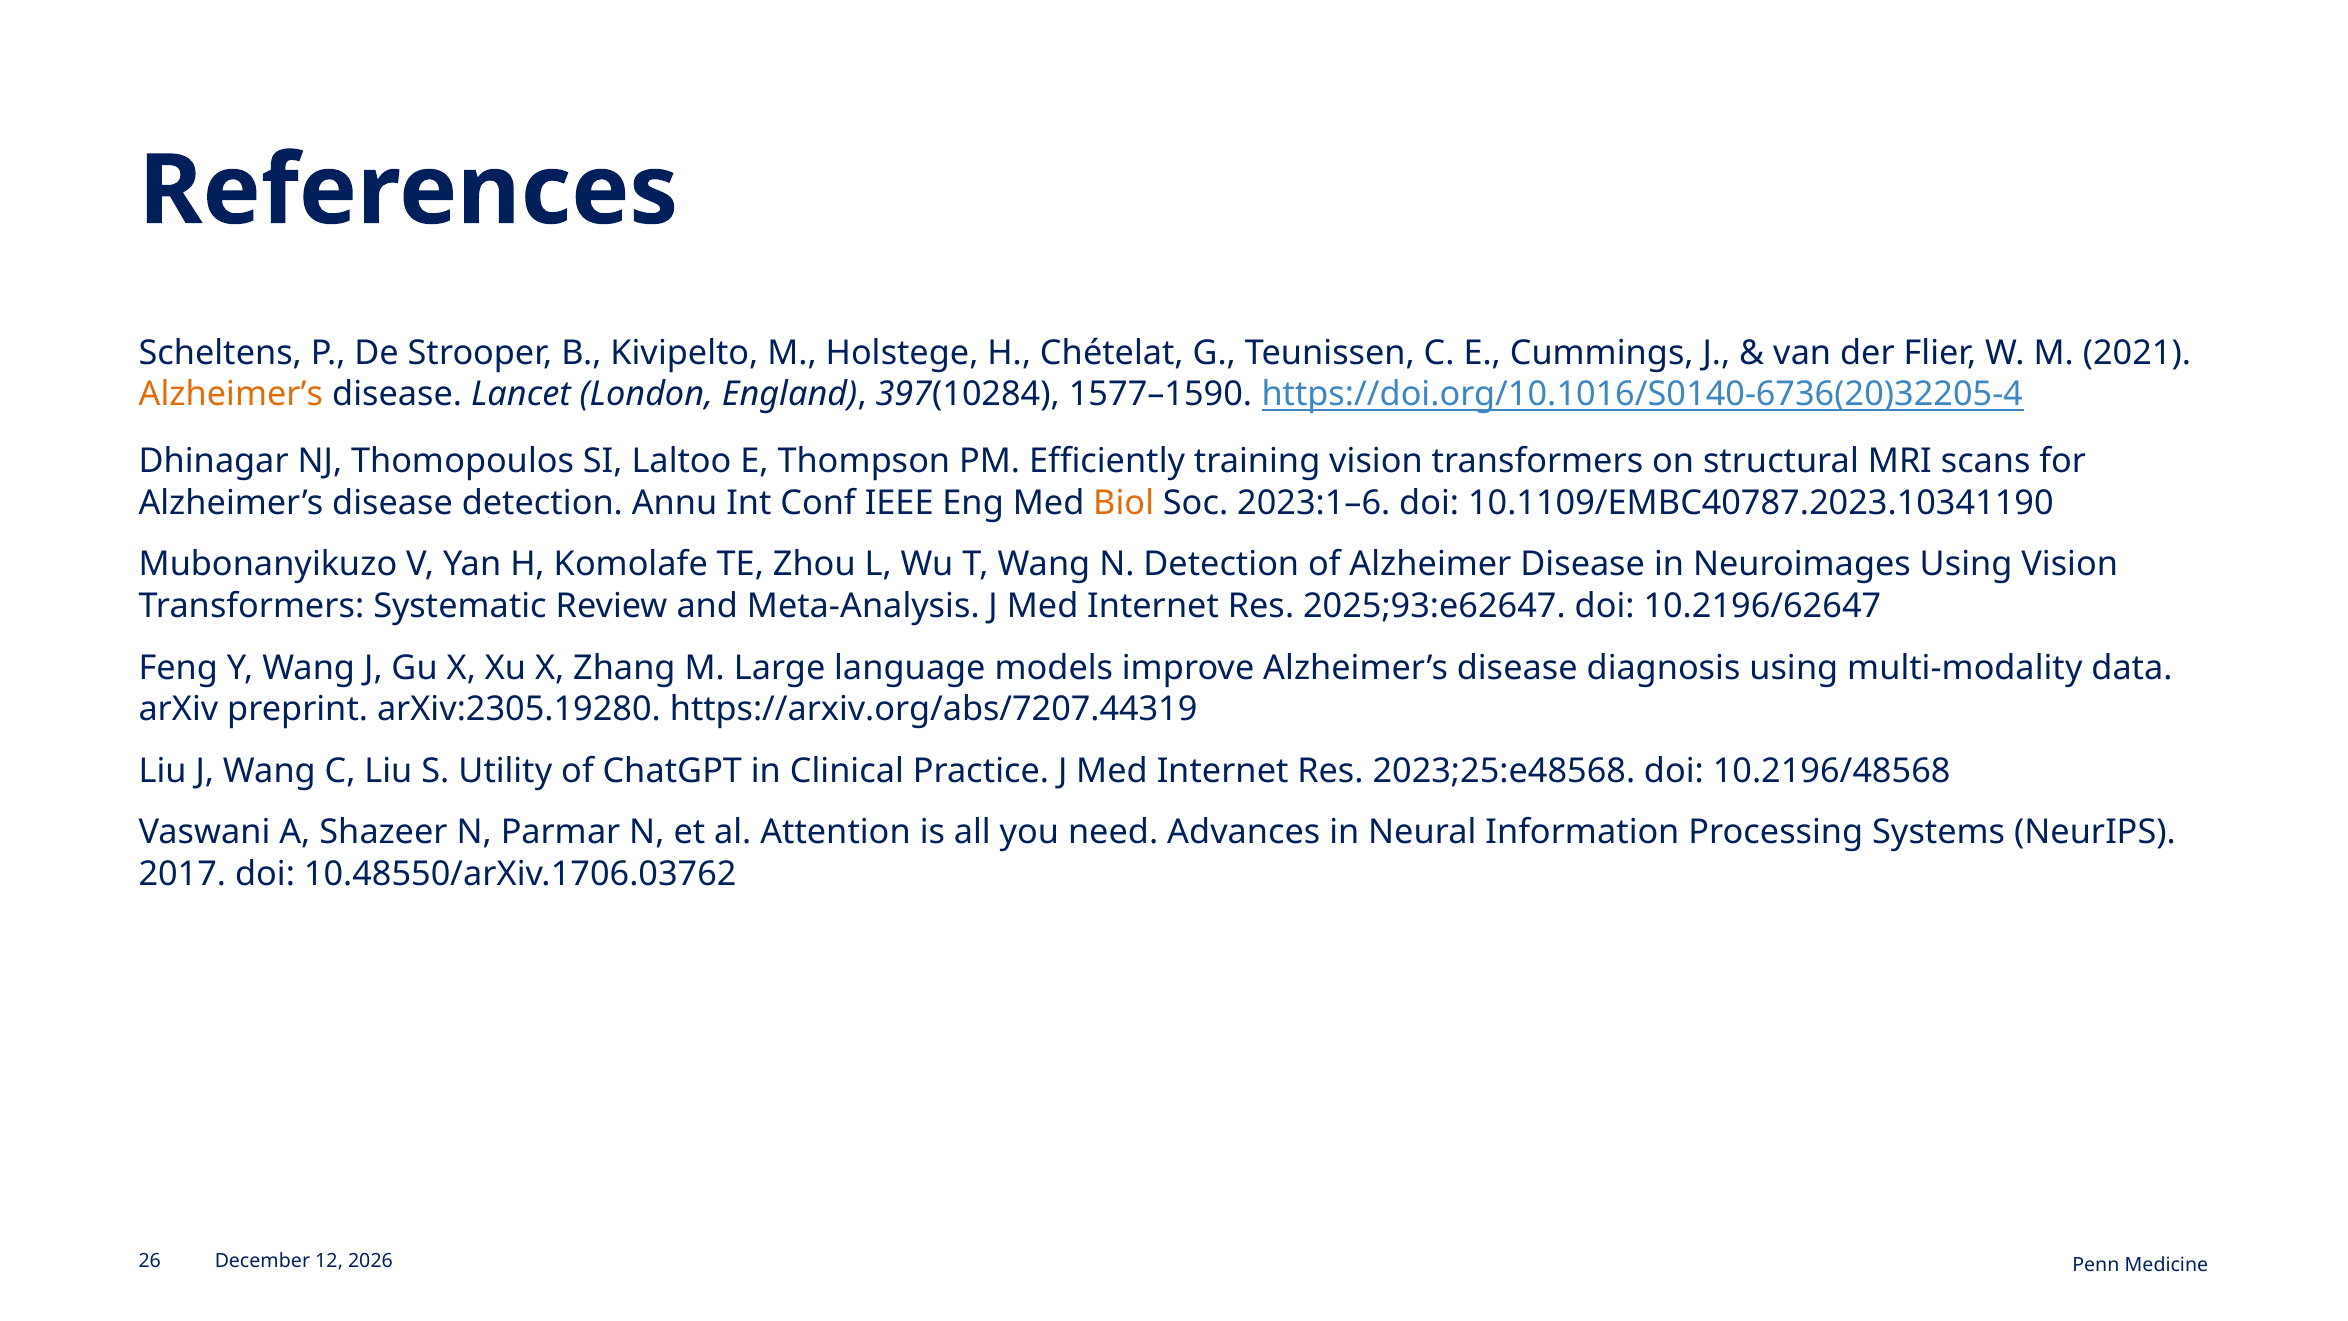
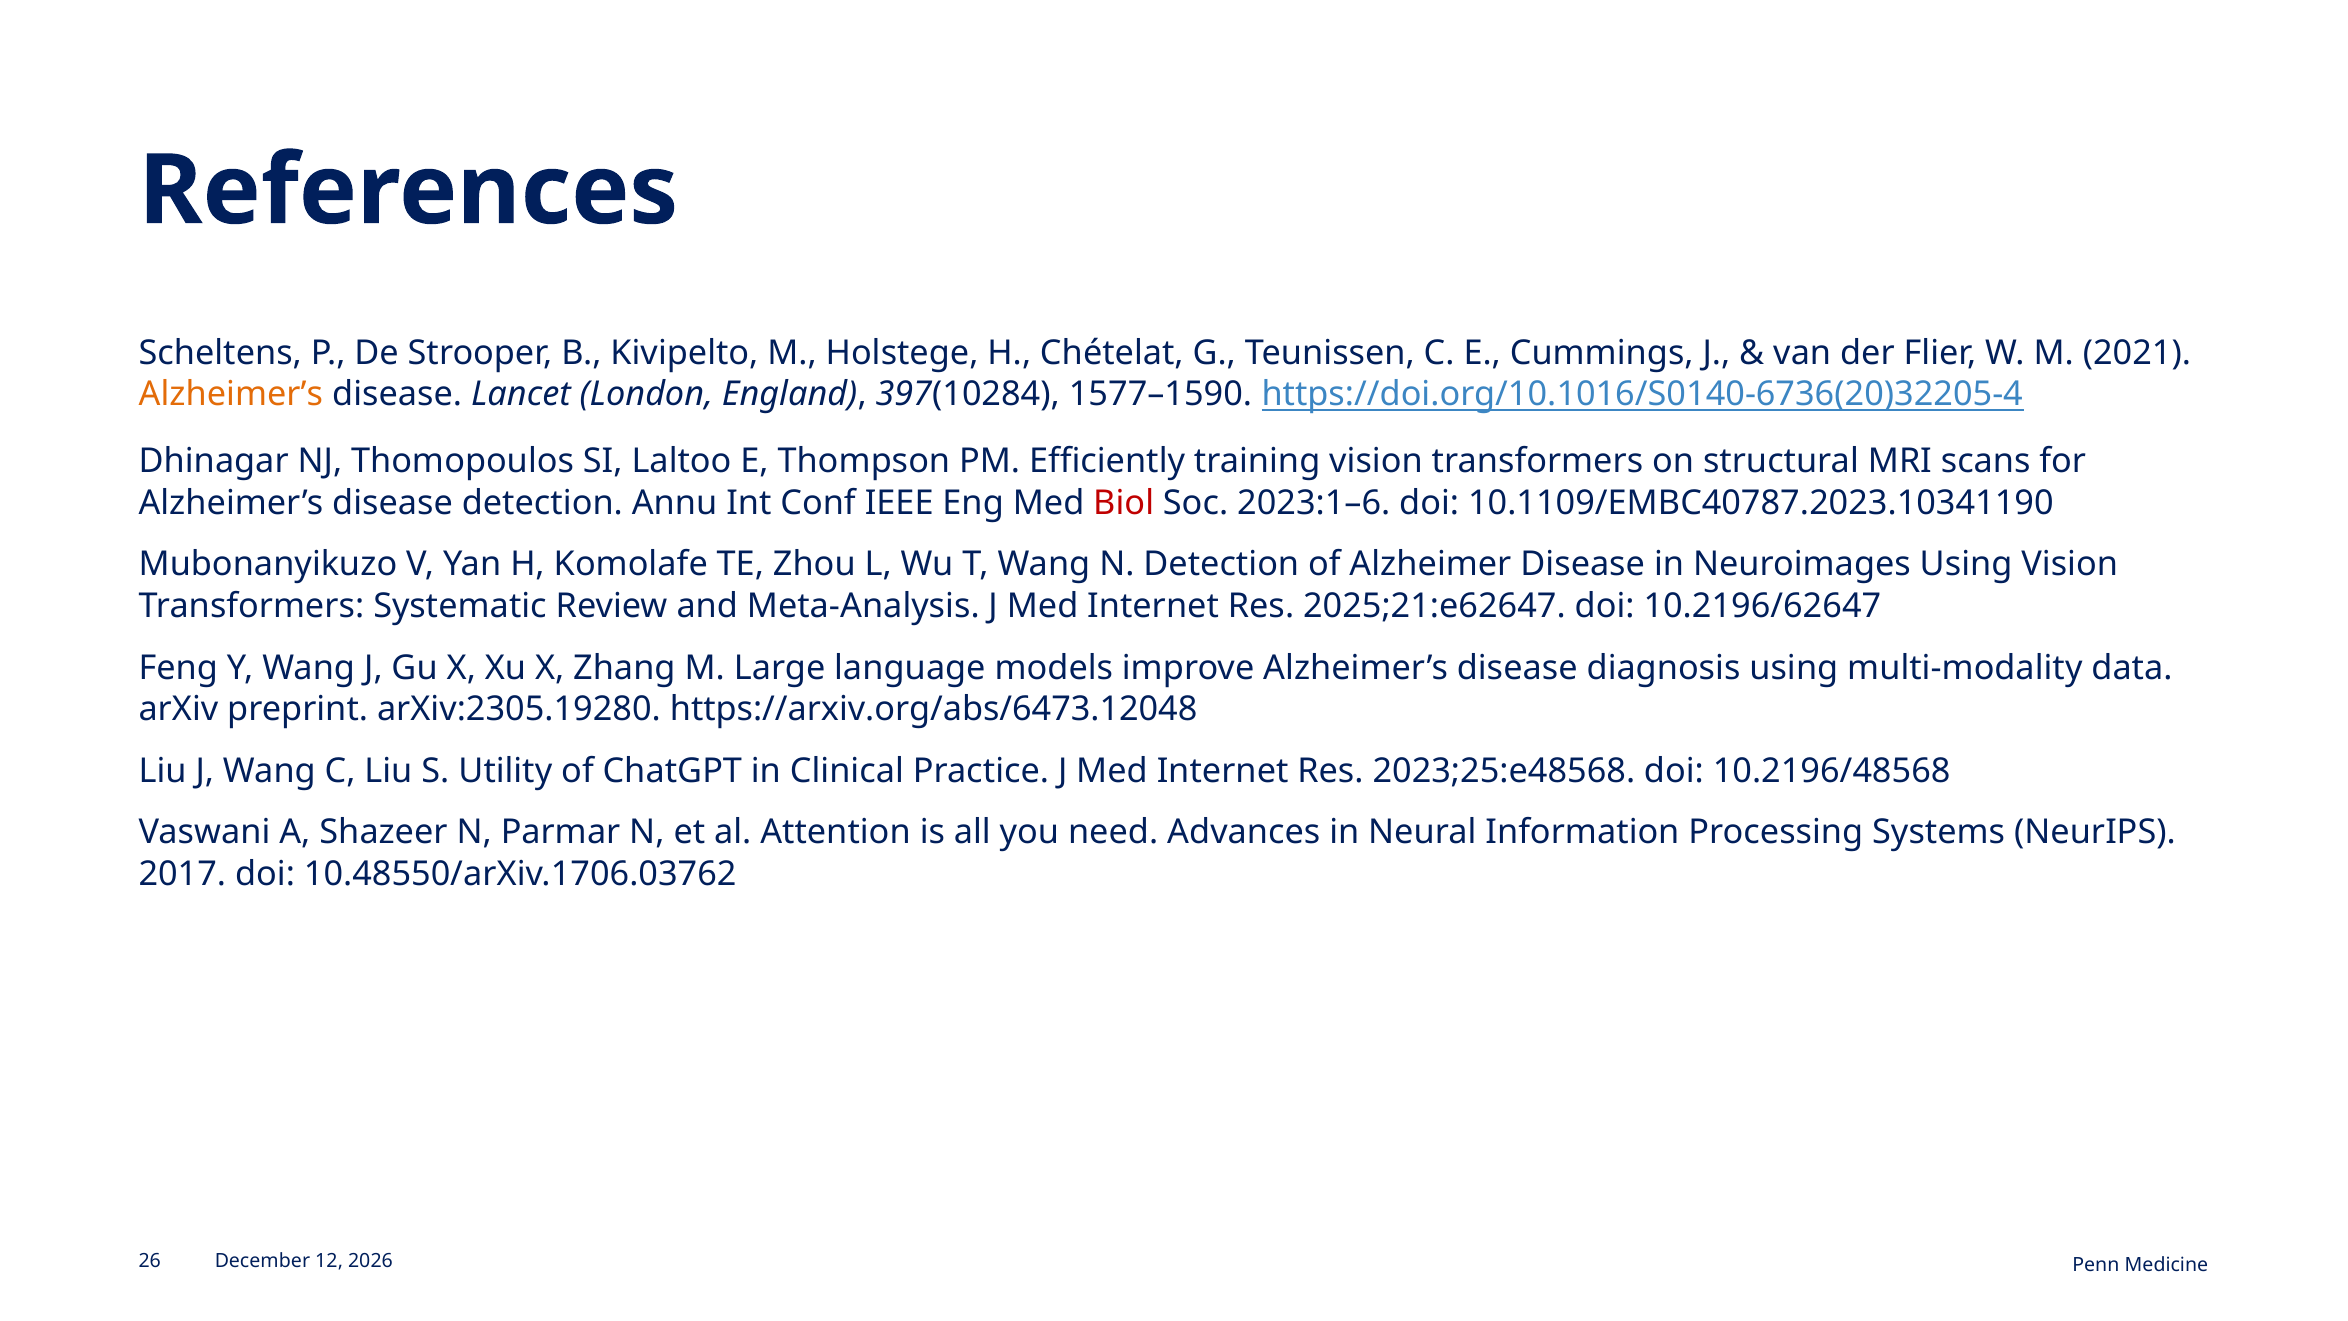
Biol colour: orange -> red
2025;93:e62647: 2025;93:e62647 -> 2025;21:e62647
https://arxiv.org/abs/7207.44319: https://arxiv.org/abs/7207.44319 -> https://arxiv.org/abs/6473.12048
